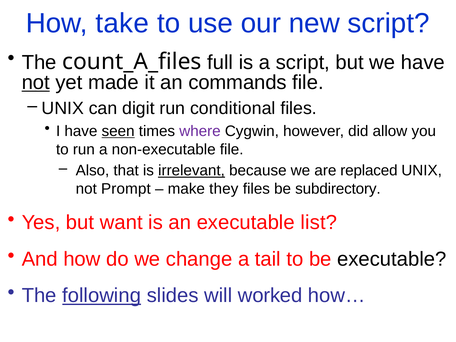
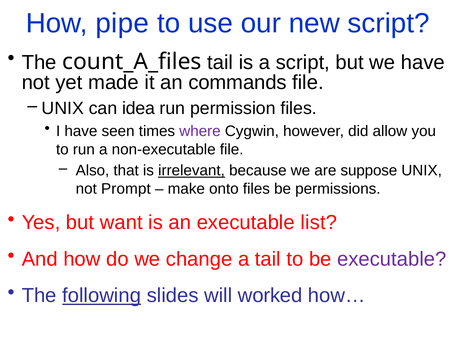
take: take -> pipe
count_A_files full: full -> tail
not at (36, 82) underline: present -> none
digit: digit -> idea
conditional: conditional -> permission
seen underline: present -> none
replaced: replaced -> suppose
they: they -> onto
subdirectory: subdirectory -> permissions
executable at (392, 259) colour: black -> purple
